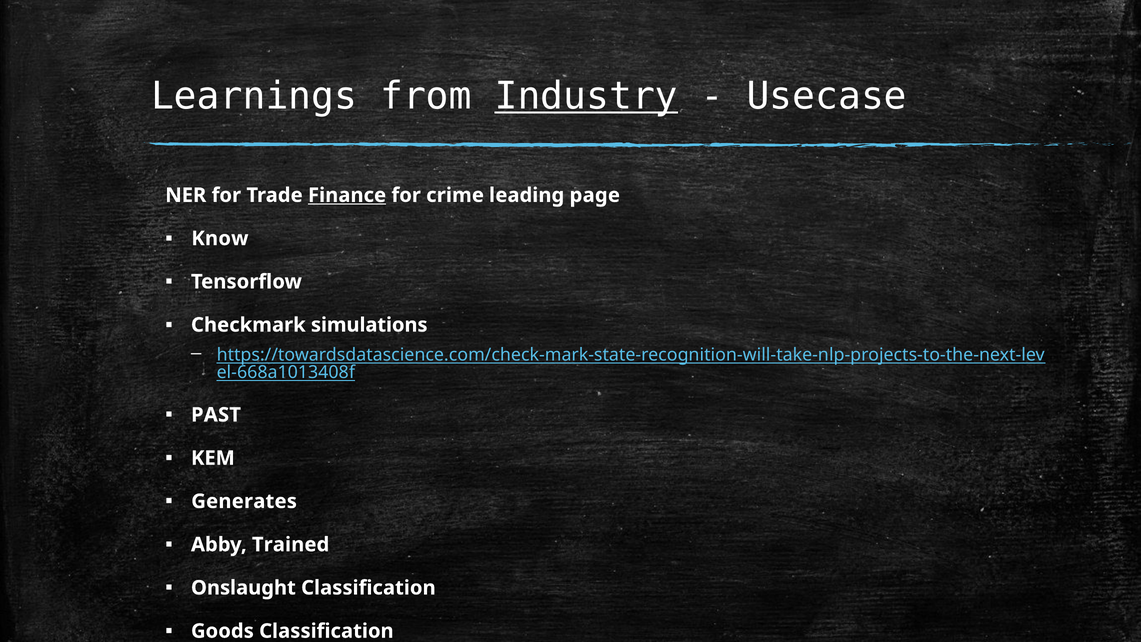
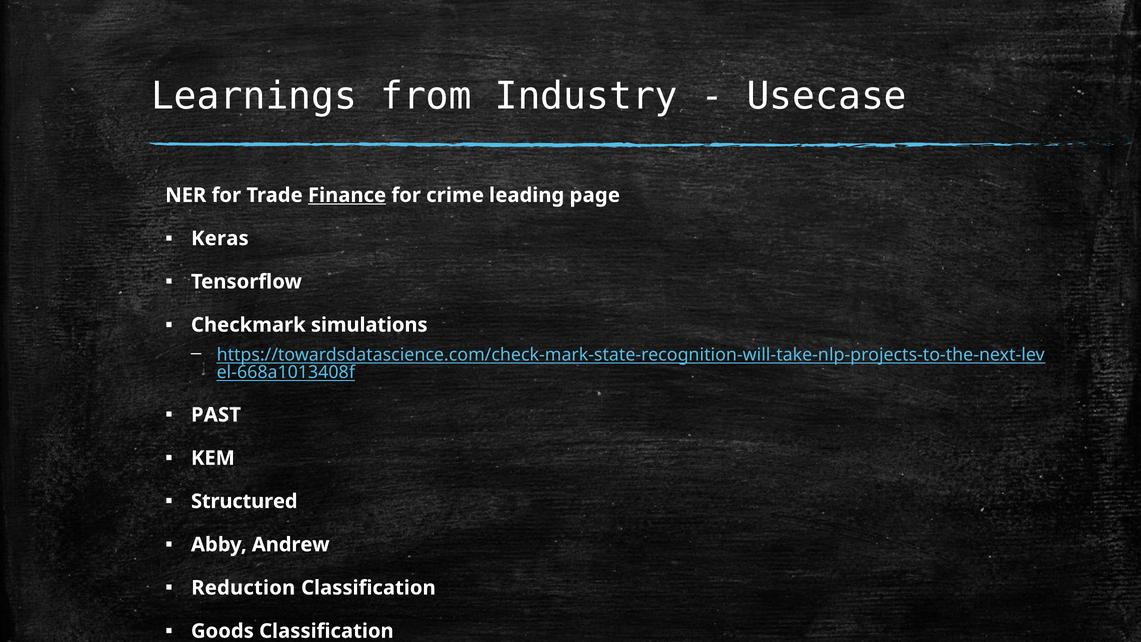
Industry underline: present -> none
Know: Know -> Keras
Generates: Generates -> Structured
Trained: Trained -> Andrew
Onslaught: Onslaught -> Reduction
